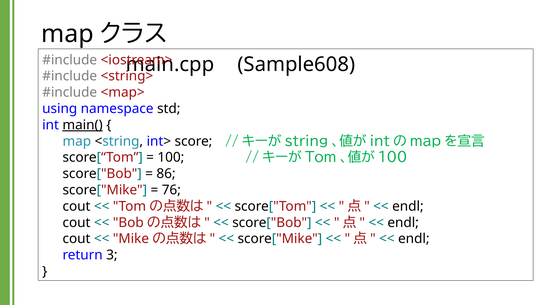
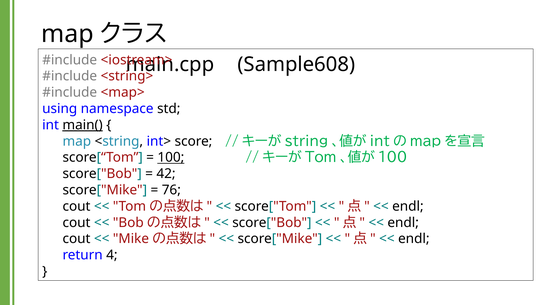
100 underline: none -> present
86: 86 -> 42
3: 3 -> 4
